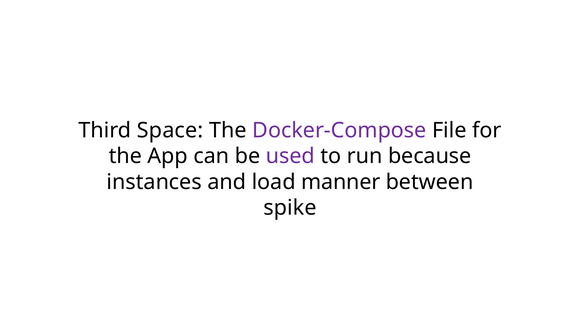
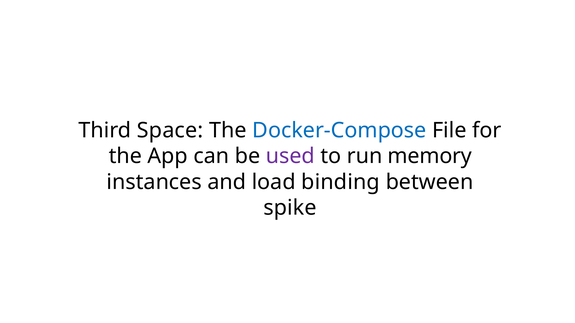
Docker-Compose colour: purple -> blue
because: because -> memory
manner: manner -> binding
